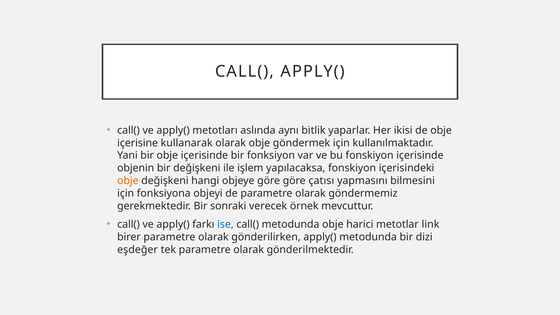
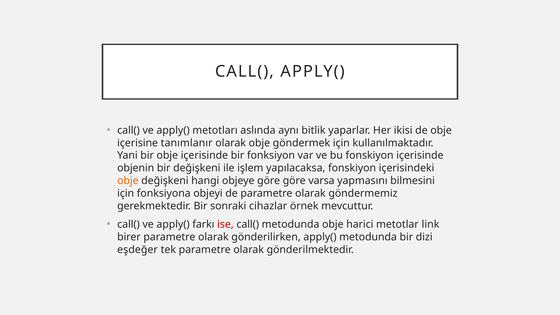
kullanarak: kullanarak -> tanımlanır
çatısı: çatısı -> varsa
verecek: verecek -> cihazlar
ise colour: blue -> red
